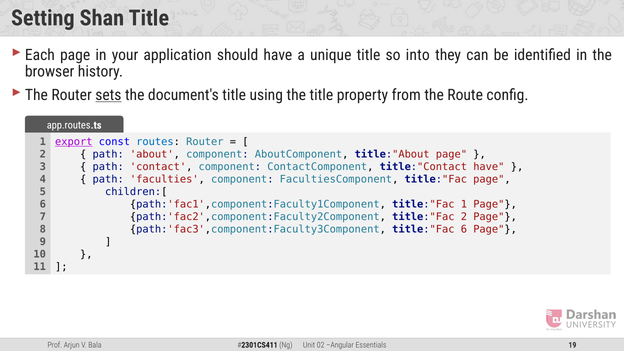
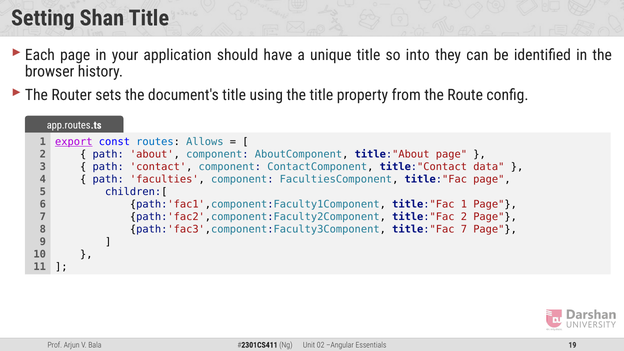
sets underline: present -> none
routes Router: Router -> Allows
title:"Contact have: have -> data
title:"Fac 6: 6 -> 7
